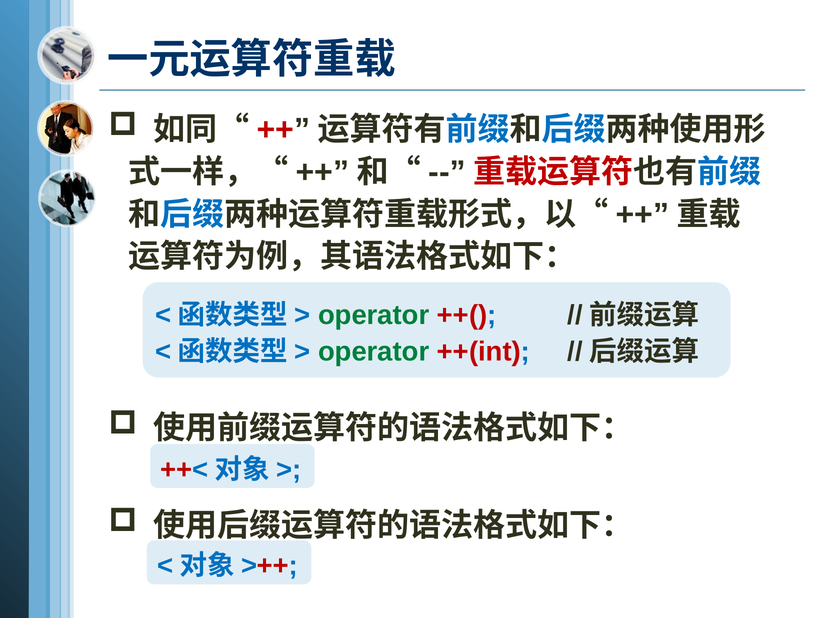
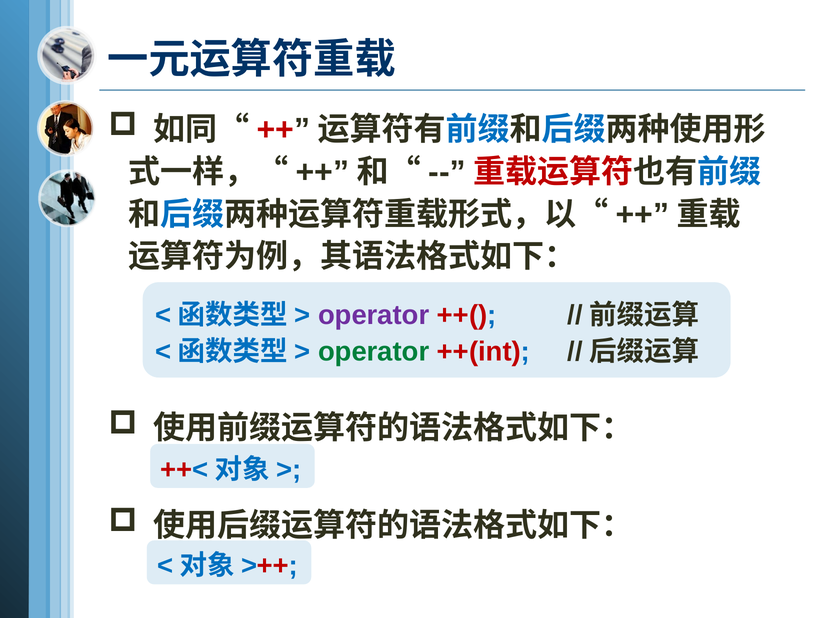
operator at (374, 315) colour: green -> purple
